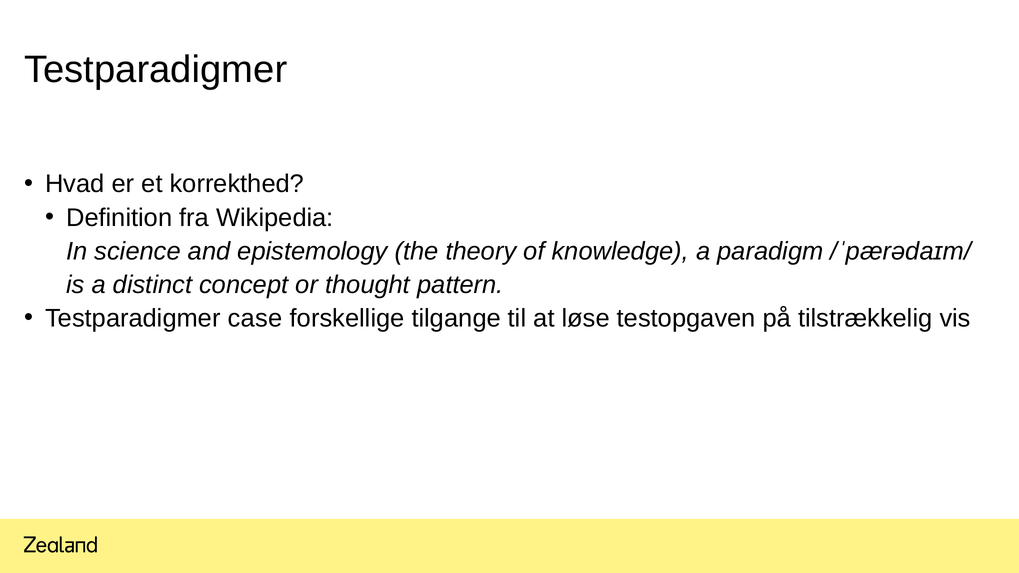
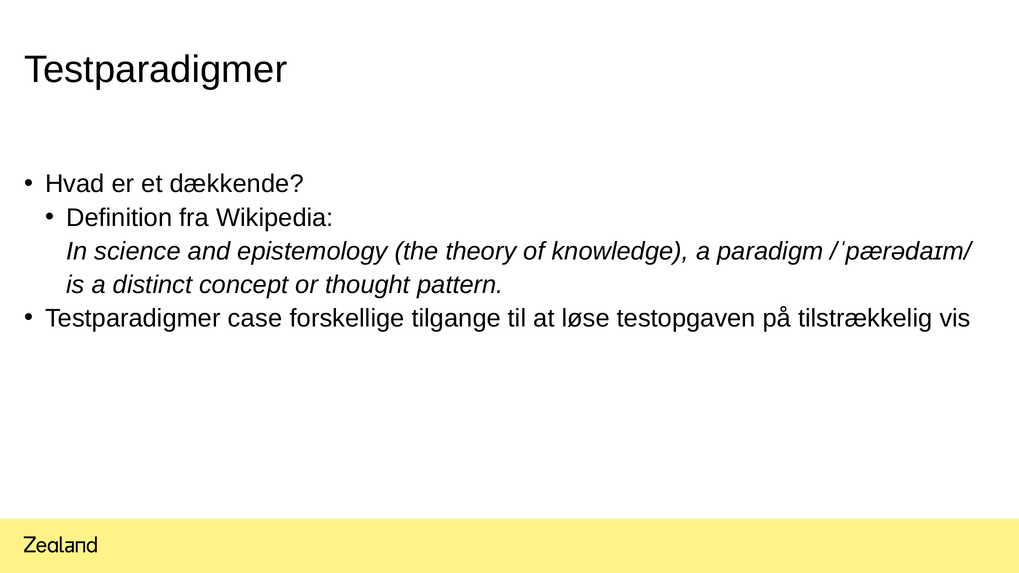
korrekthed: korrekthed -> dækkende
